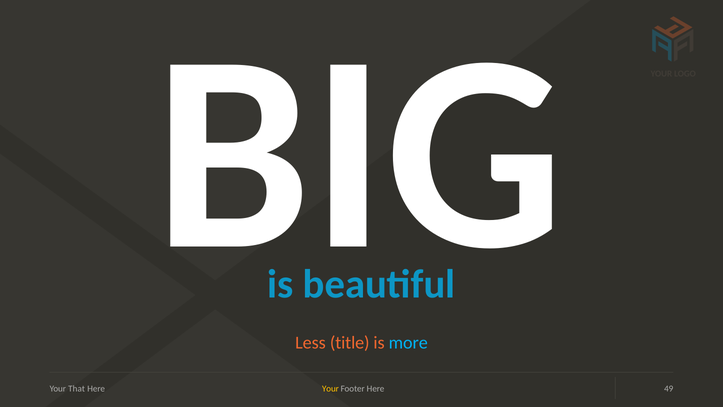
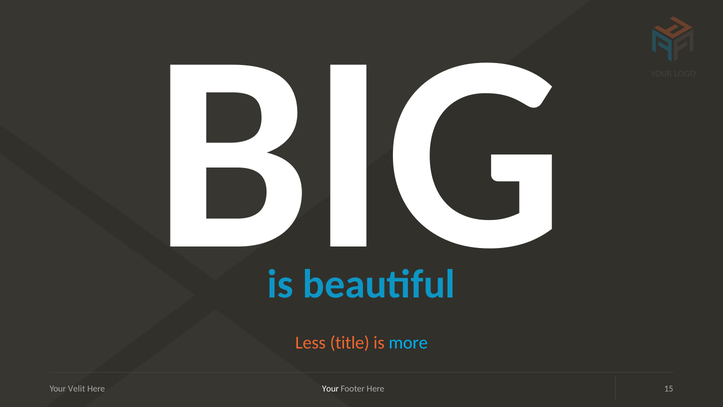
Your at (330, 388) colour: yellow -> white
49: 49 -> 15
That: That -> Velit
